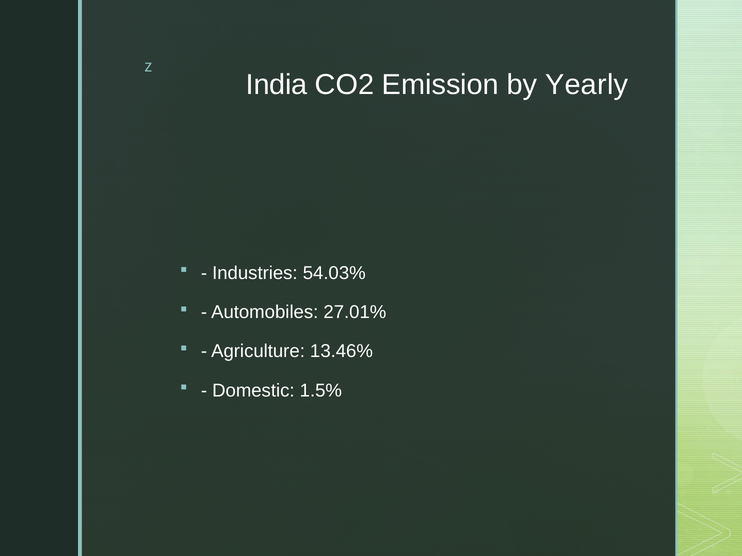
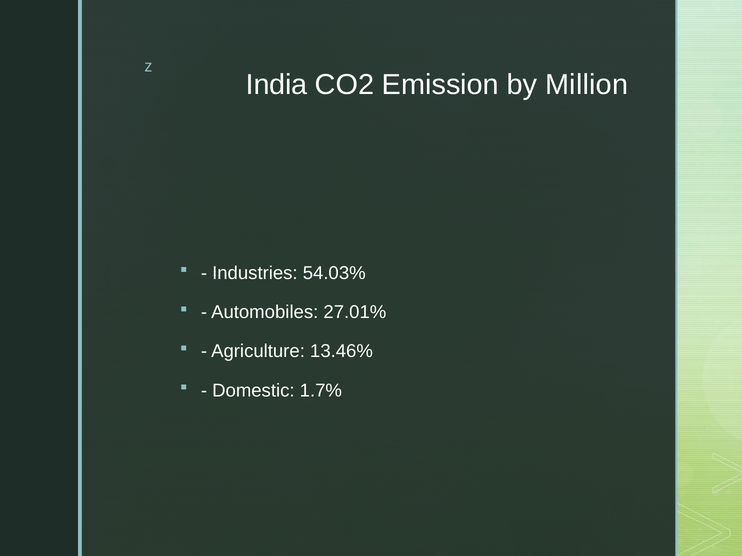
Yearly: Yearly -> Million
1.5%: 1.5% -> 1.7%
